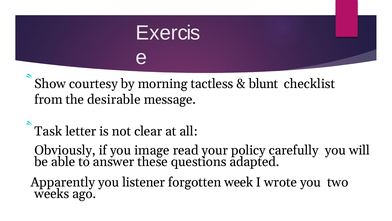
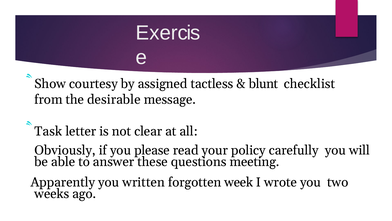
morning: morning -> assigned
image: image -> please
adapted: adapted -> meeting
listener: listener -> written
